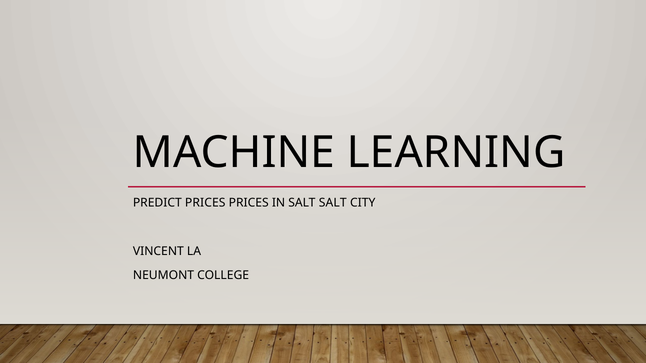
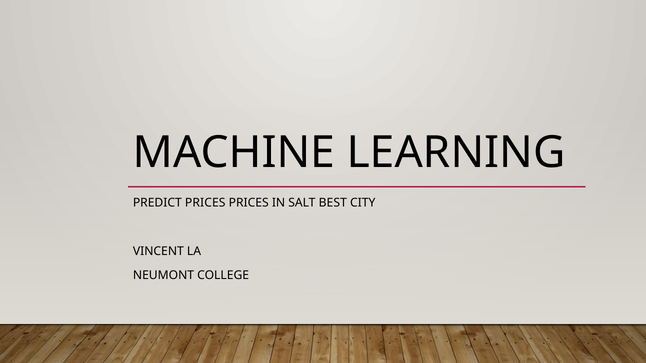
SALT SALT: SALT -> BEST
